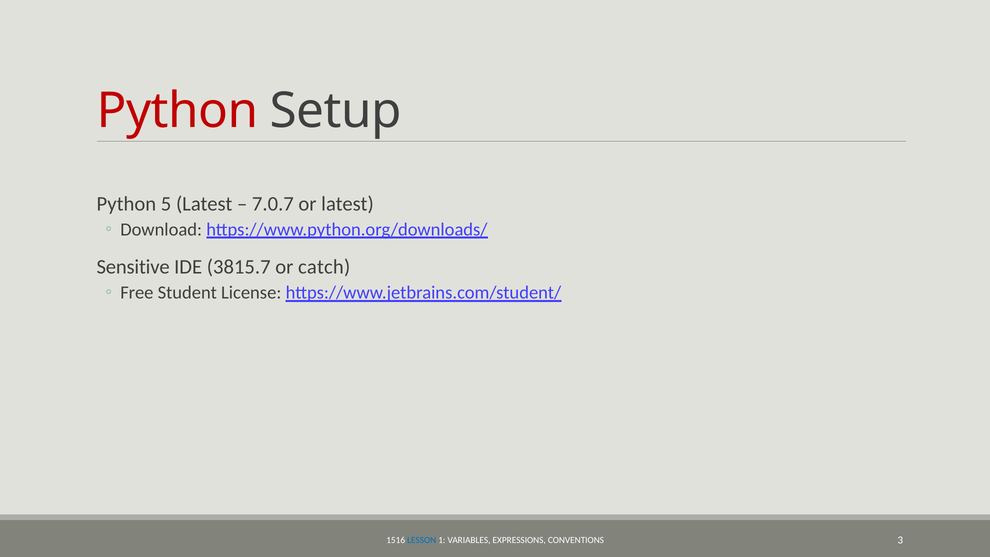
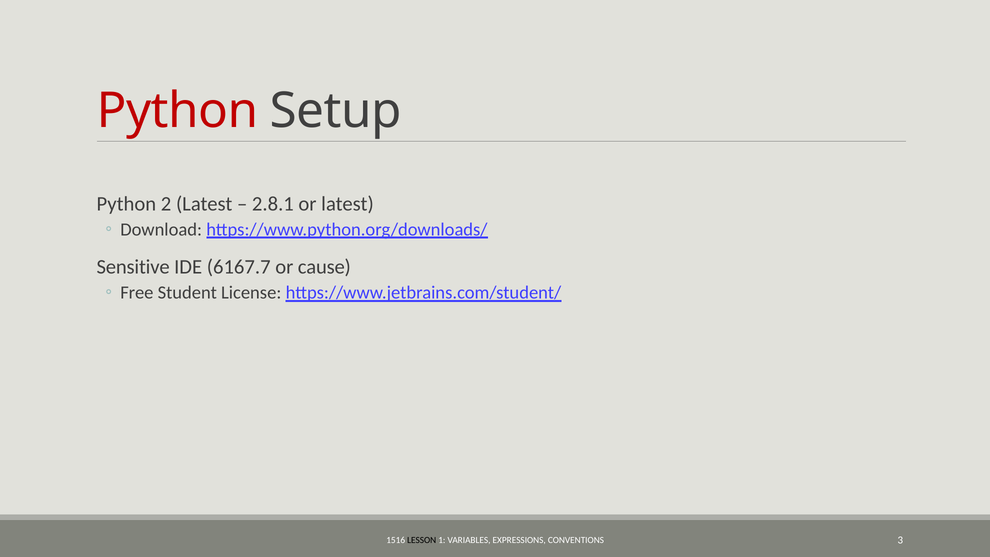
5: 5 -> 2
7.0.7: 7.0.7 -> 2.8.1
3815.7: 3815.7 -> 6167.7
catch: catch -> cause
LESSON colour: blue -> black
